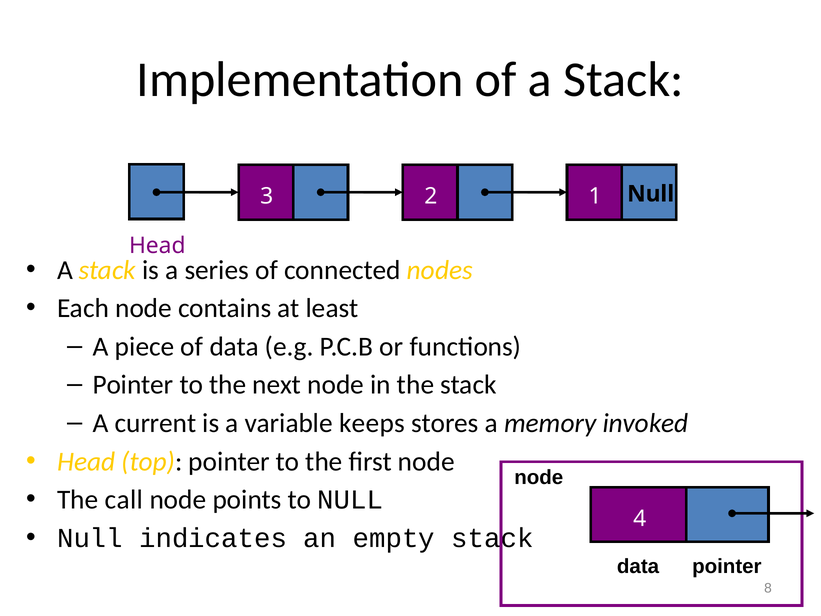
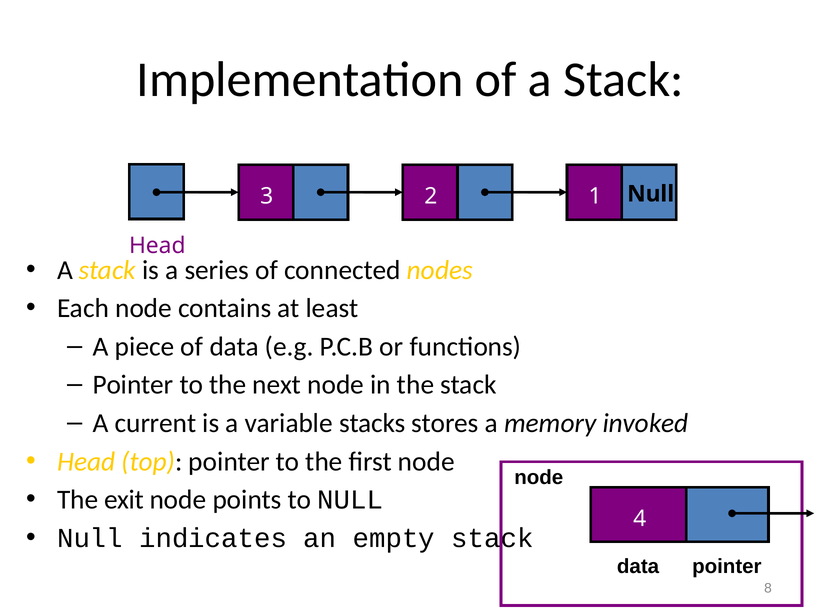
keeps: keeps -> stacks
call: call -> exit
